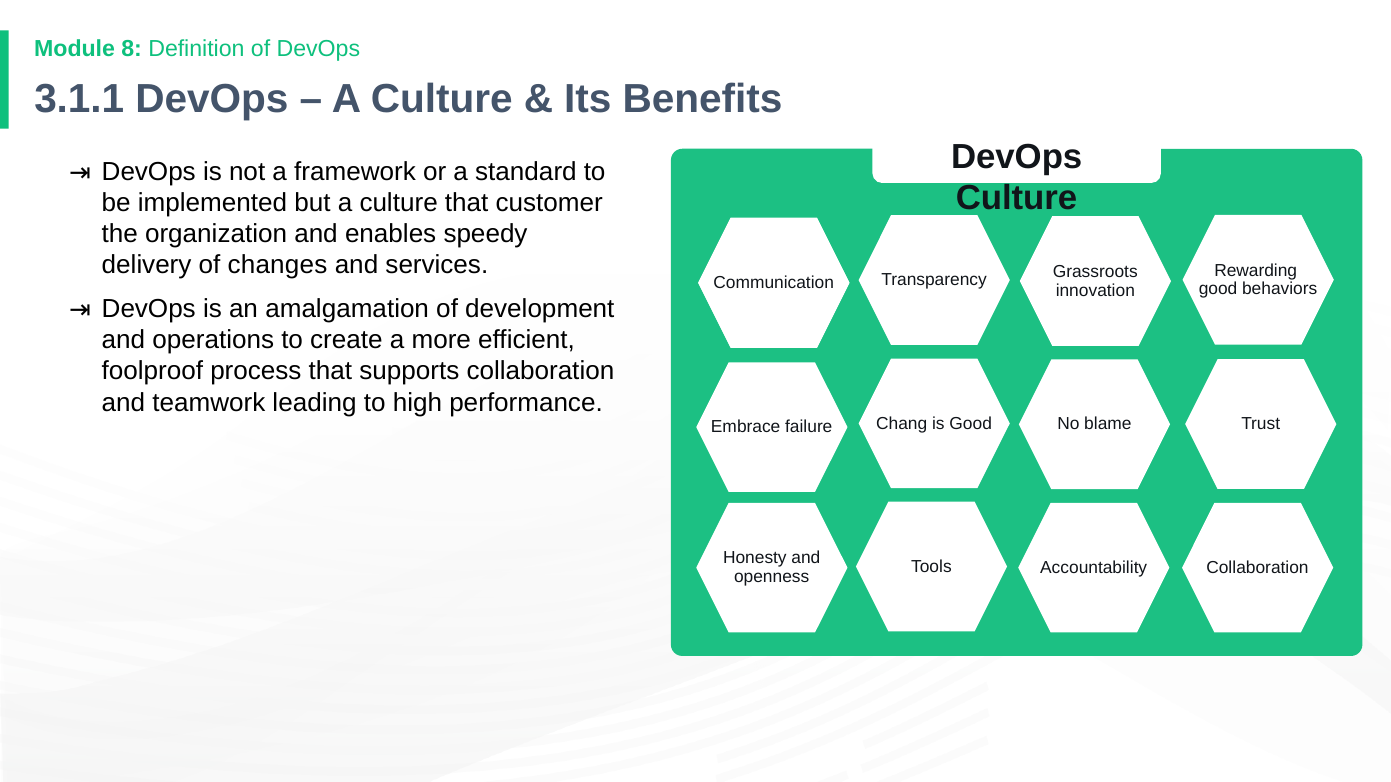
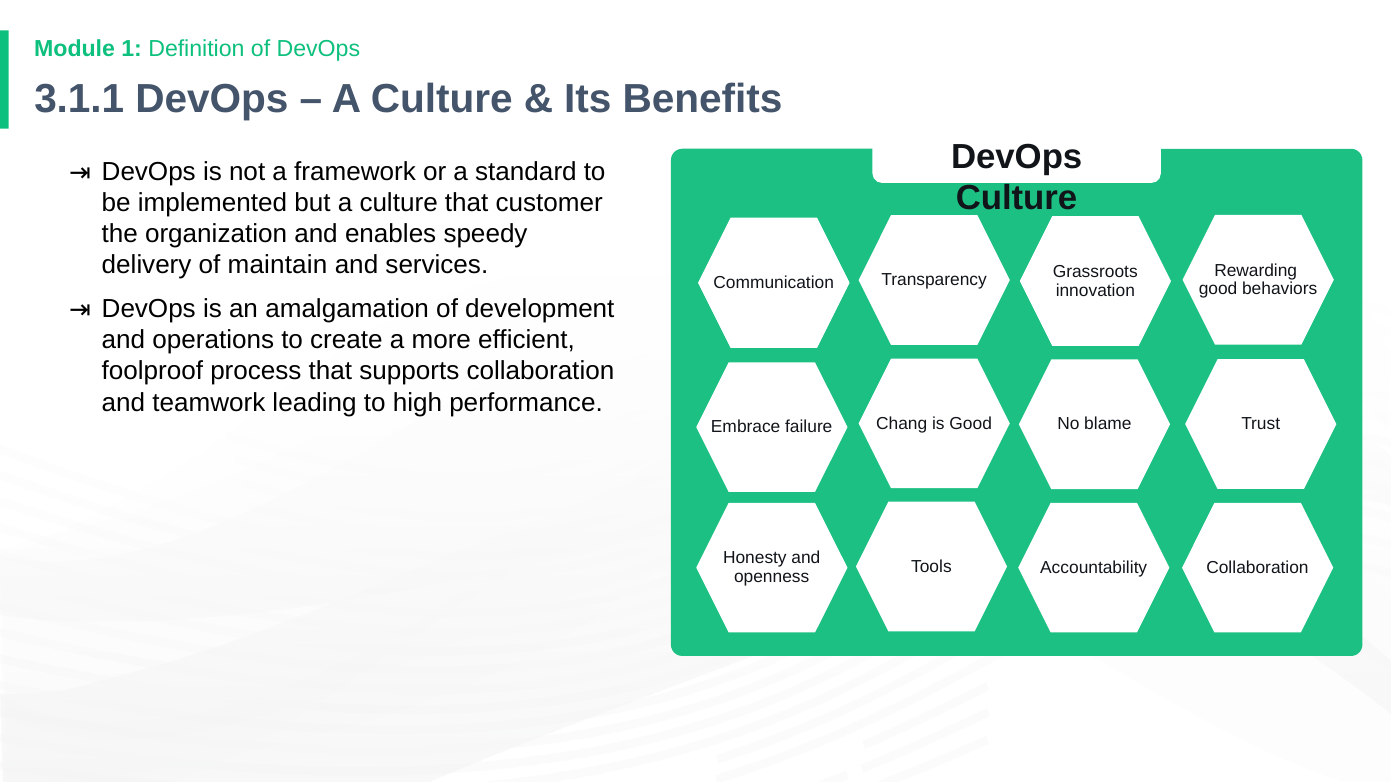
8: 8 -> 1
changes: changes -> maintain
